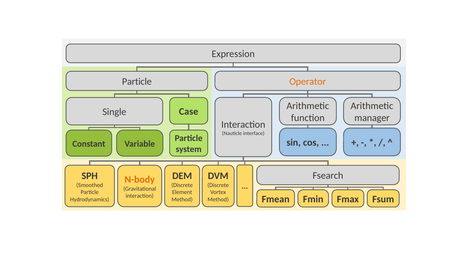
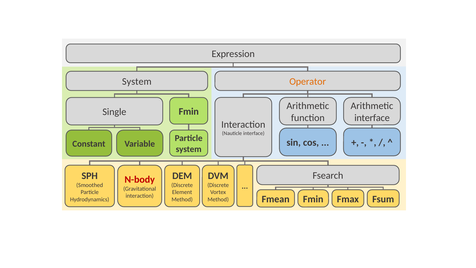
Particle at (137, 81): Particle -> System
Single Case: Case -> Fmin
manager at (372, 118): manager -> interface
N-body colour: orange -> red
